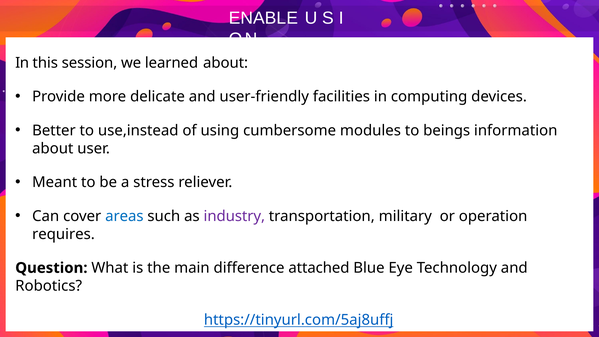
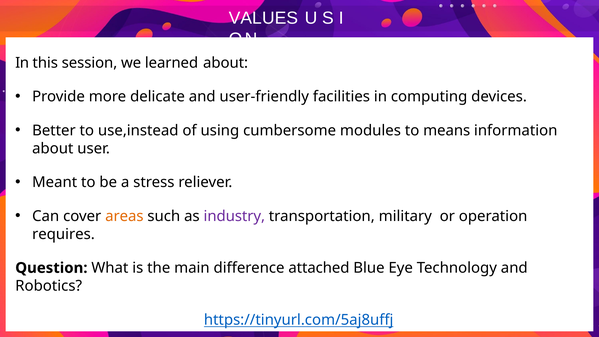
ENABLE: ENABLE -> VALUES
beings: beings -> means
areas colour: blue -> orange
